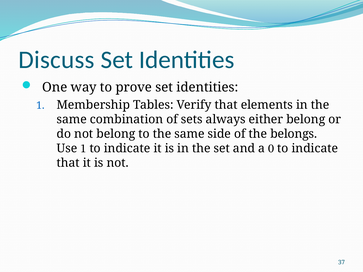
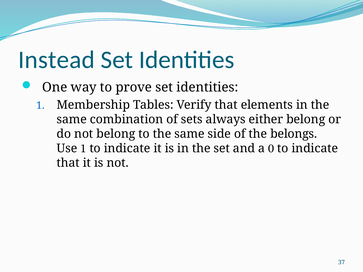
Discuss: Discuss -> Instead
